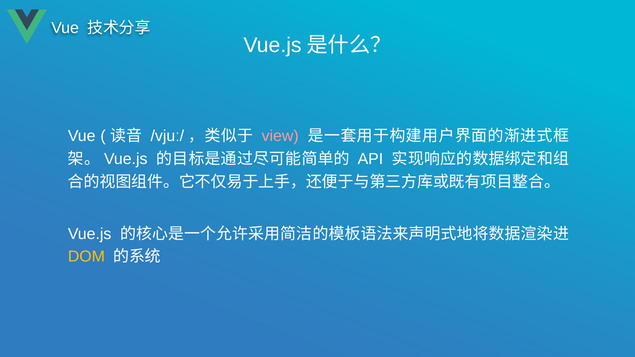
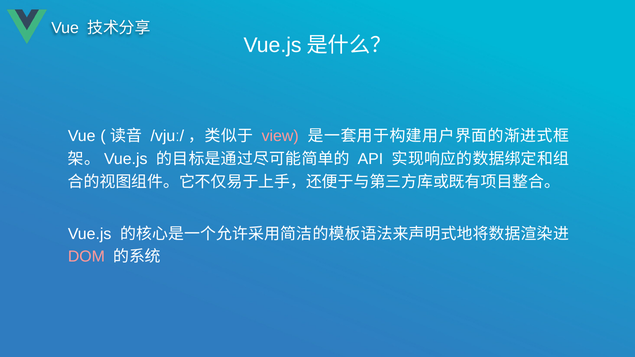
DOM colour: yellow -> pink
